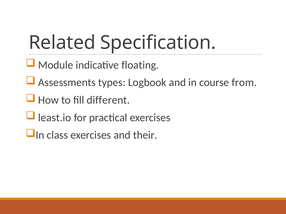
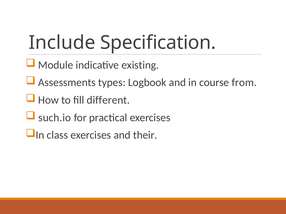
Related: Related -> Include
floating: floating -> existing
least.io: least.io -> such.io
